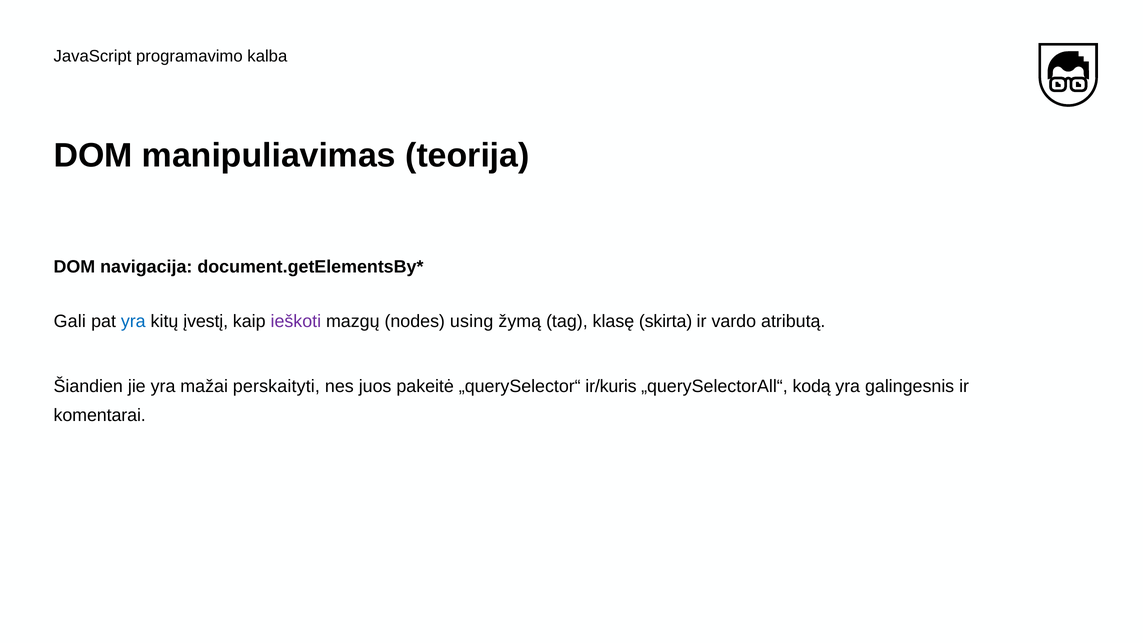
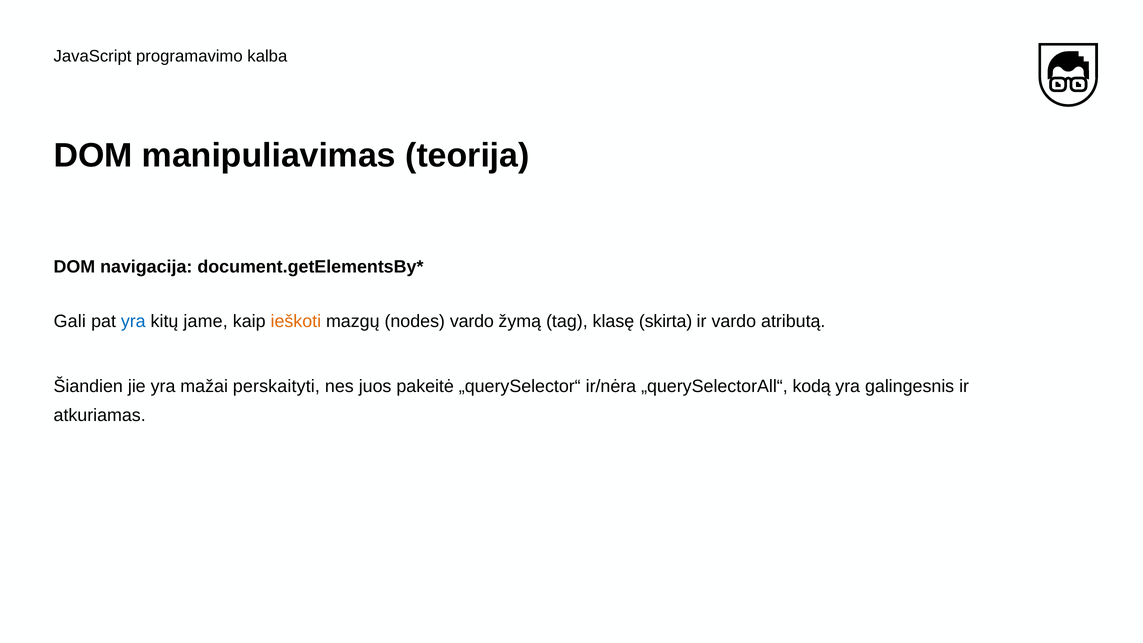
įvestį: įvestį -> jame
ieškoti colour: purple -> orange
nodes using: using -> vardo
ir/kuris: ir/kuris -> ir/nėra
komentarai: komentarai -> atkuriamas
